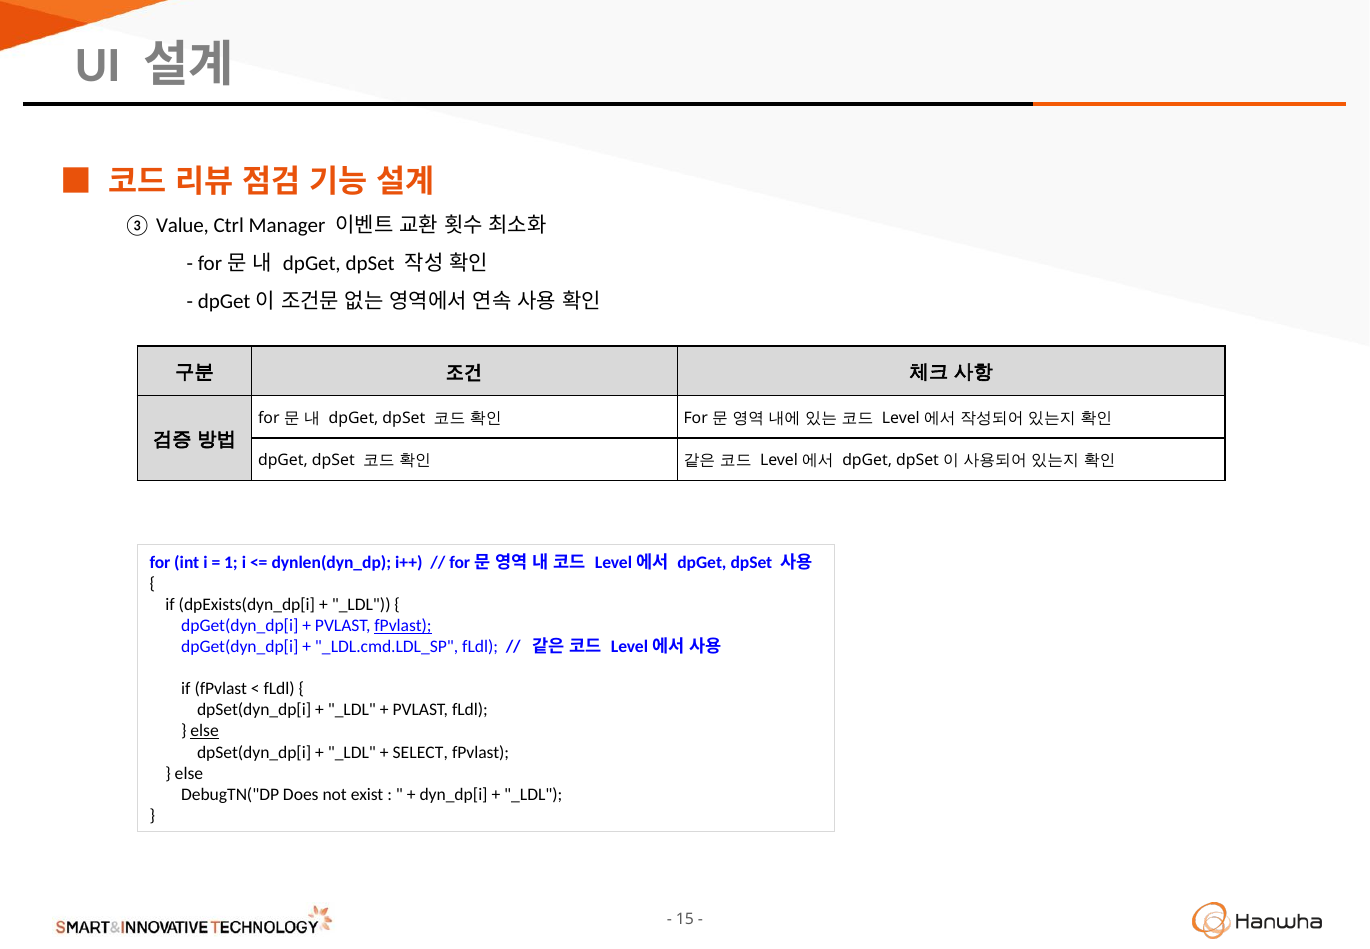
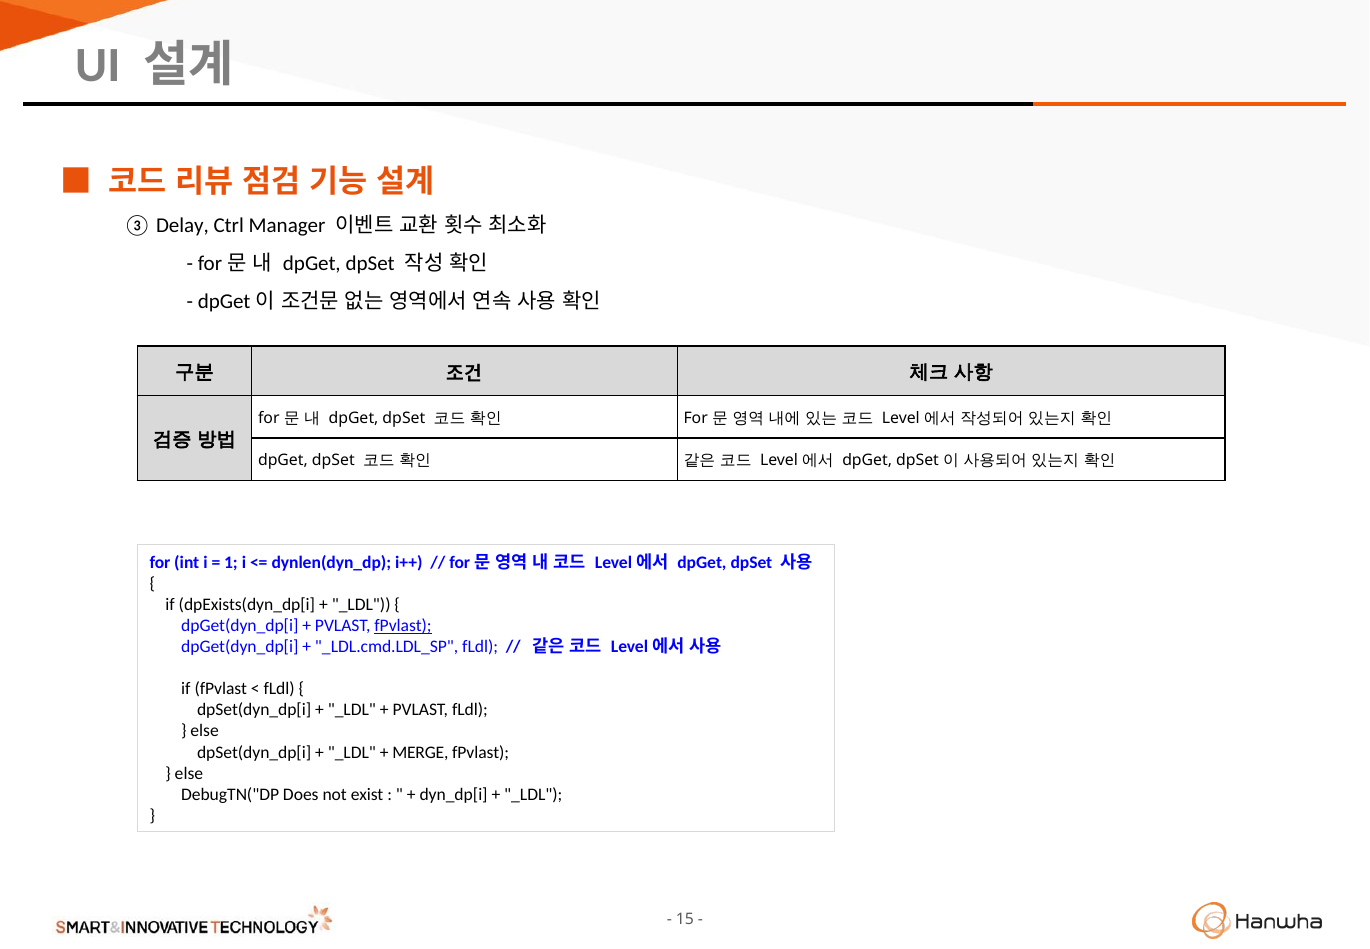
Value: Value -> Delay
else at (205, 731) underline: present -> none
SELECT: SELECT -> MERGE
